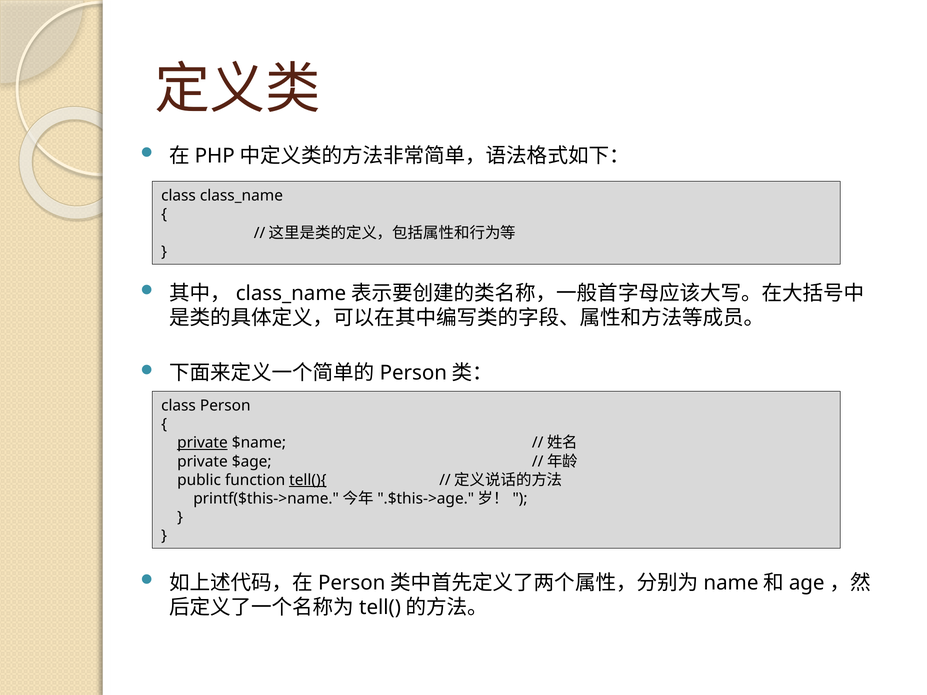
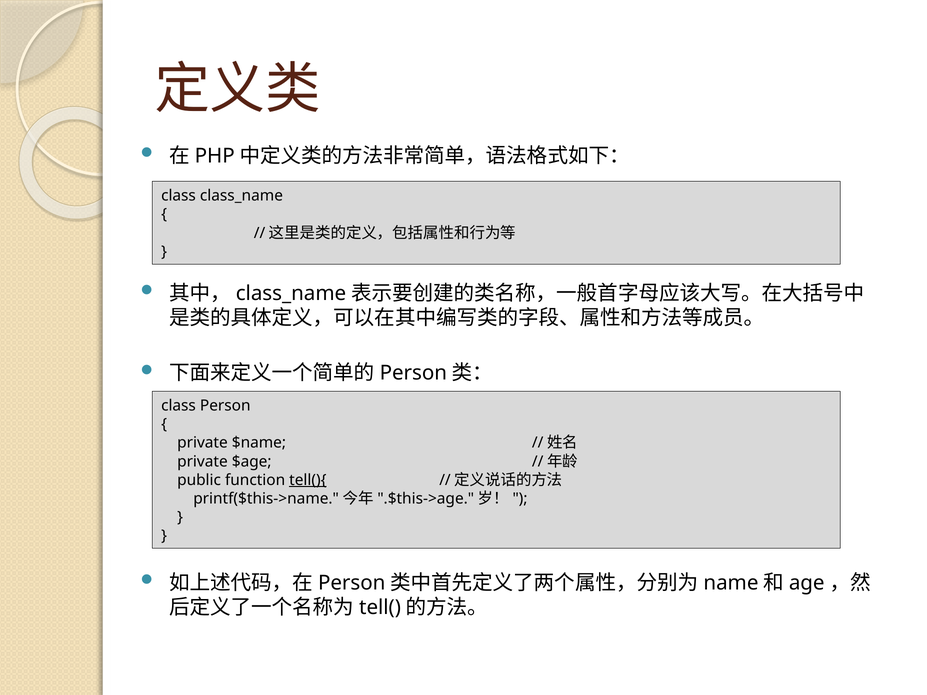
private at (202, 443) underline: present -> none
